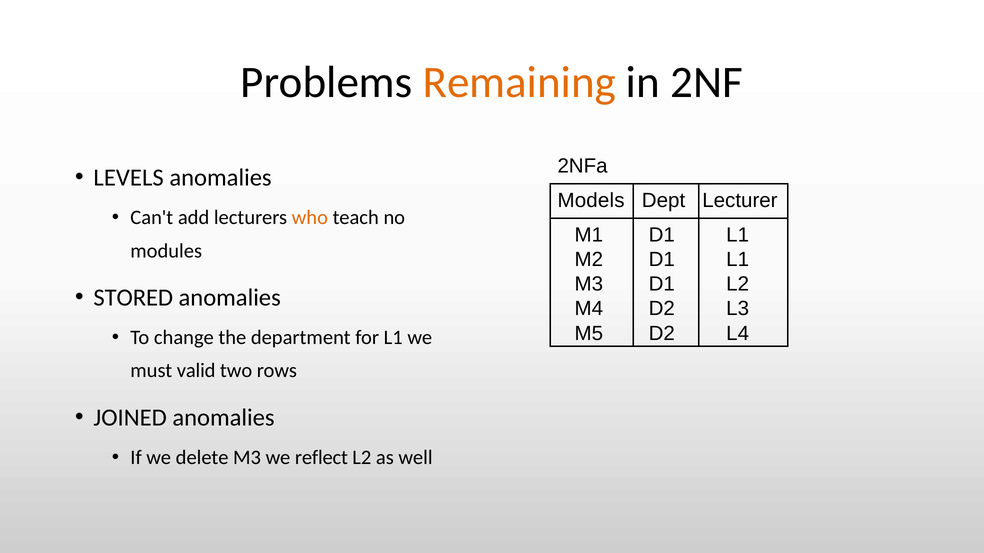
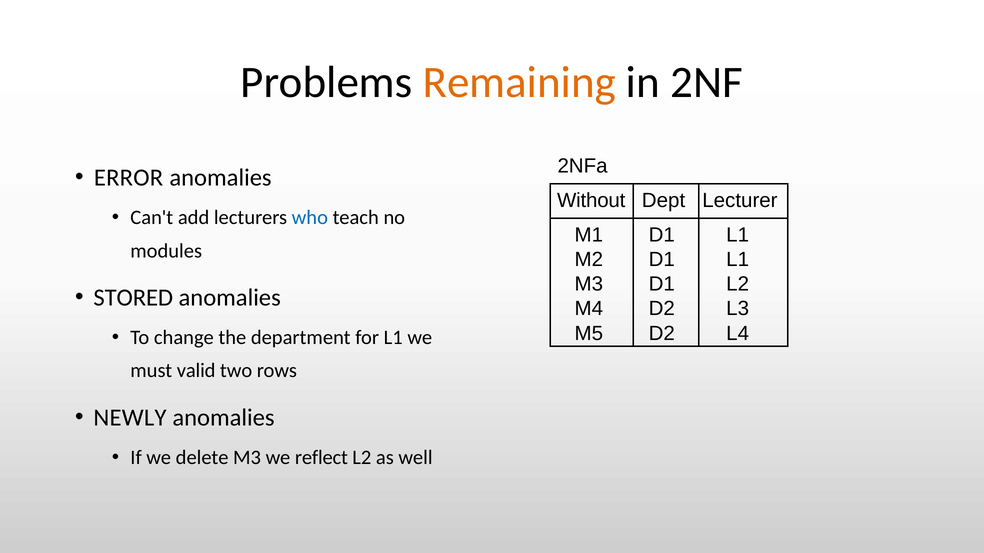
LEVELS: LEVELS -> ERROR
Models: Models -> Without
who colour: orange -> blue
JOINED: JOINED -> NEWLY
